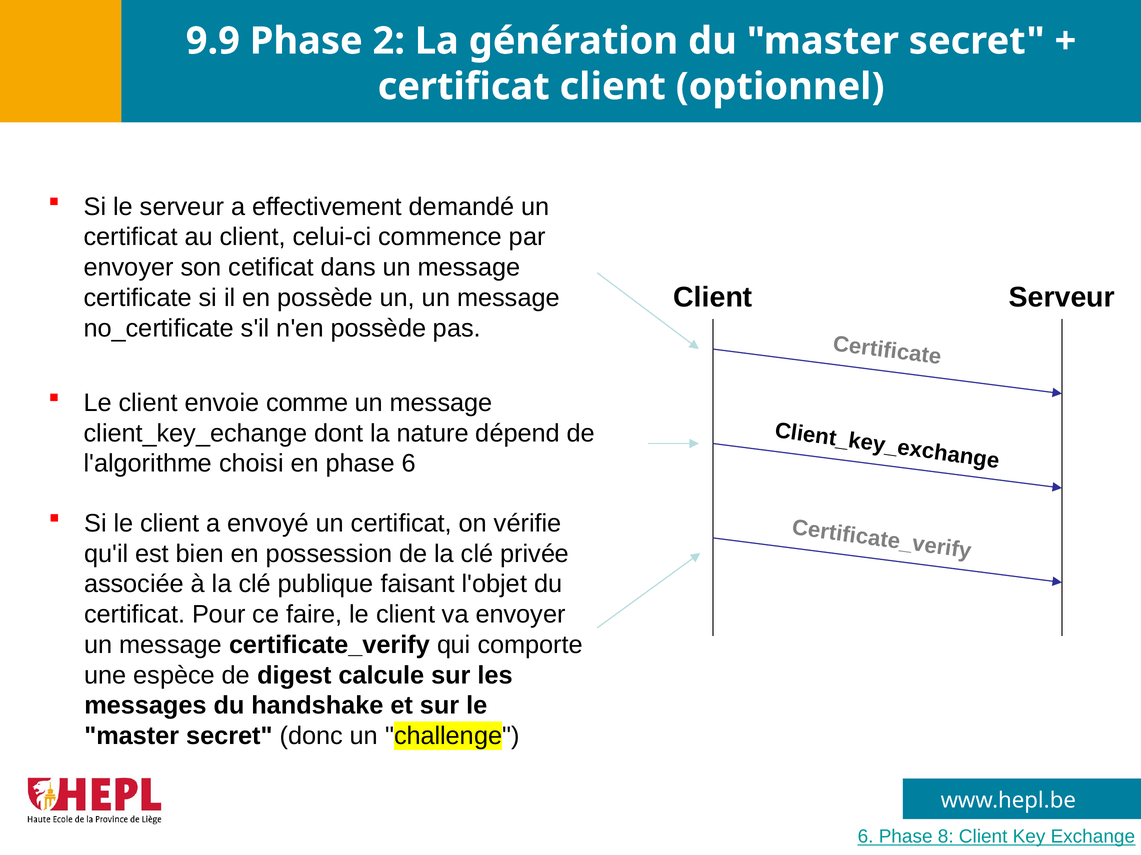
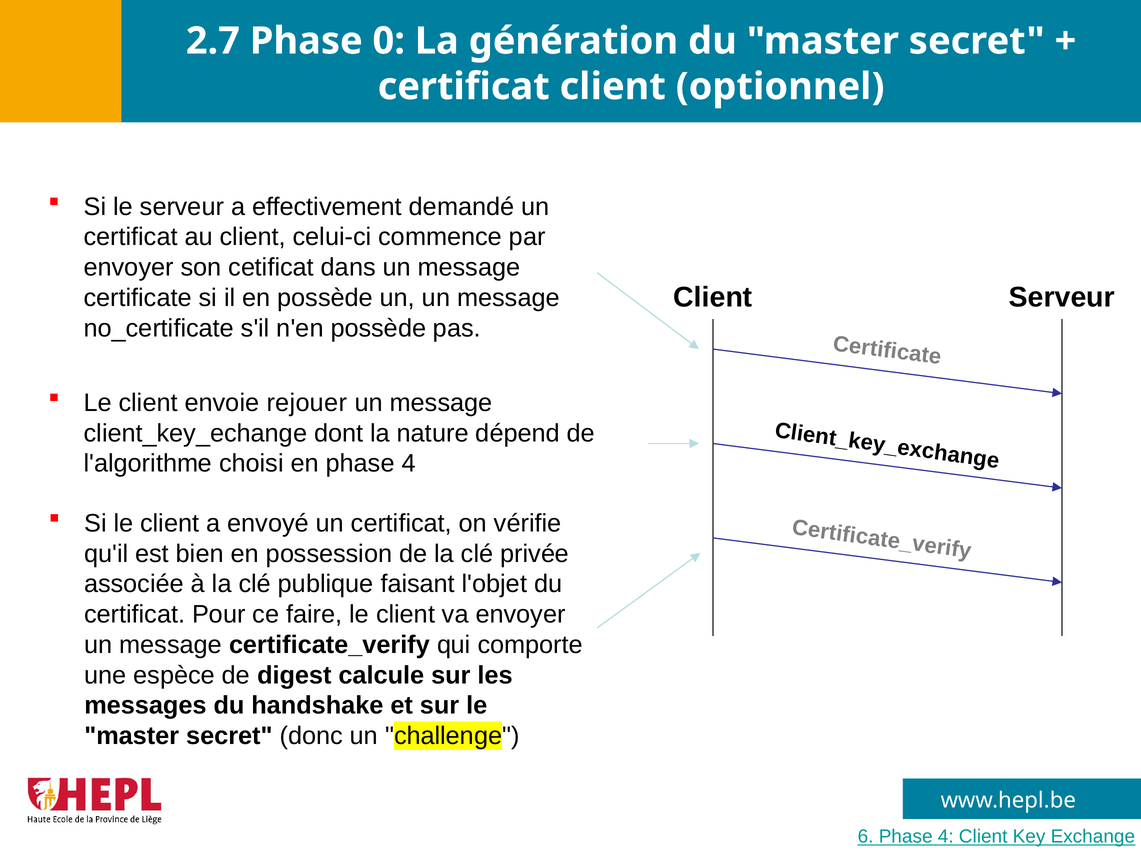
9.9: 9.9 -> 2.7
2: 2 -> 0
comme: comme -> rejouer
en phase 6: 6 -> 4
6 Phase 8: 8 -> 4
